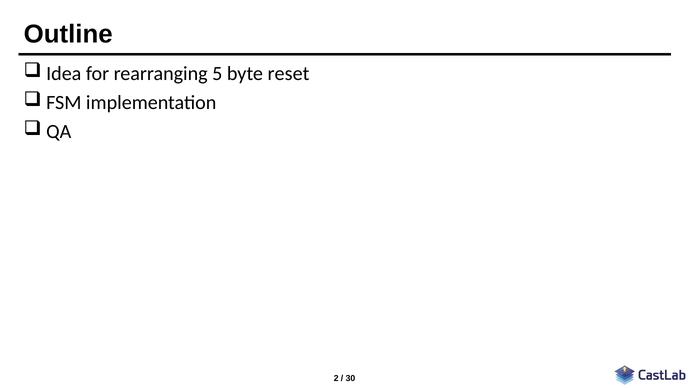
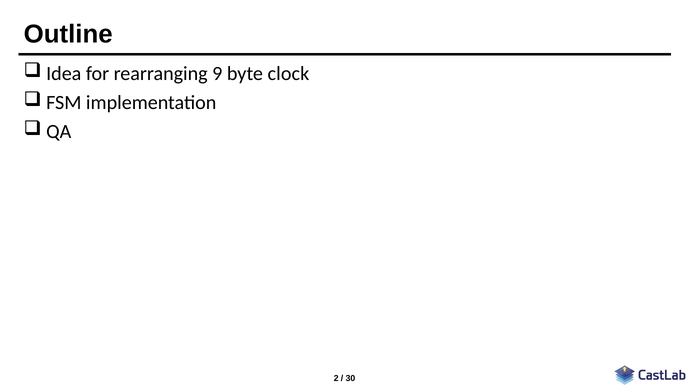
5: 5 -> 9
reset: reset -> clock
